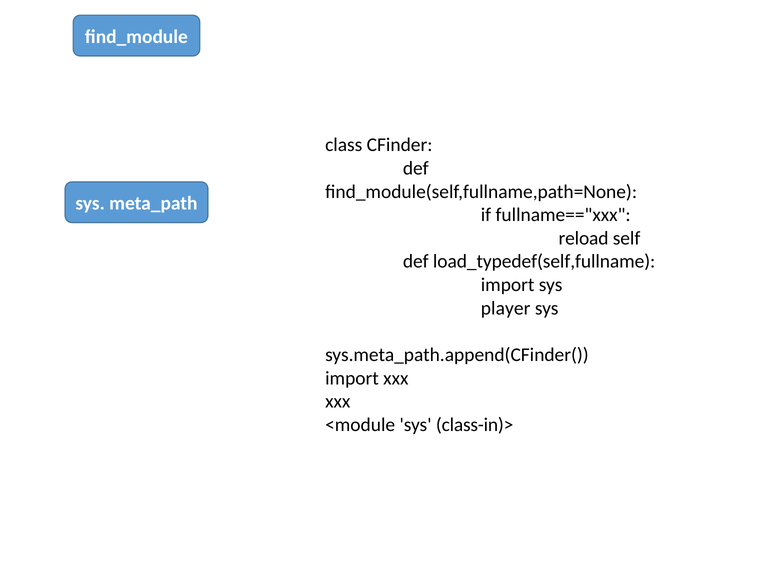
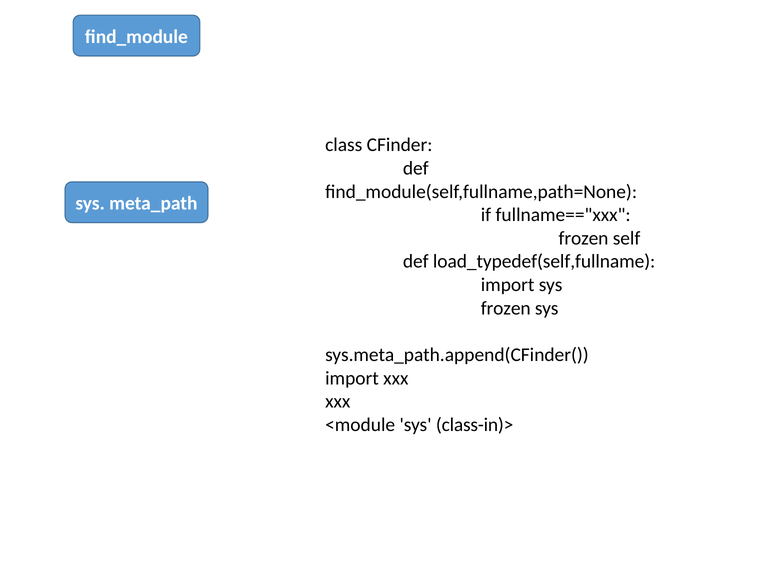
reload at (584, 238): reload -> frozen
player at (506, 308): player -> frozen
